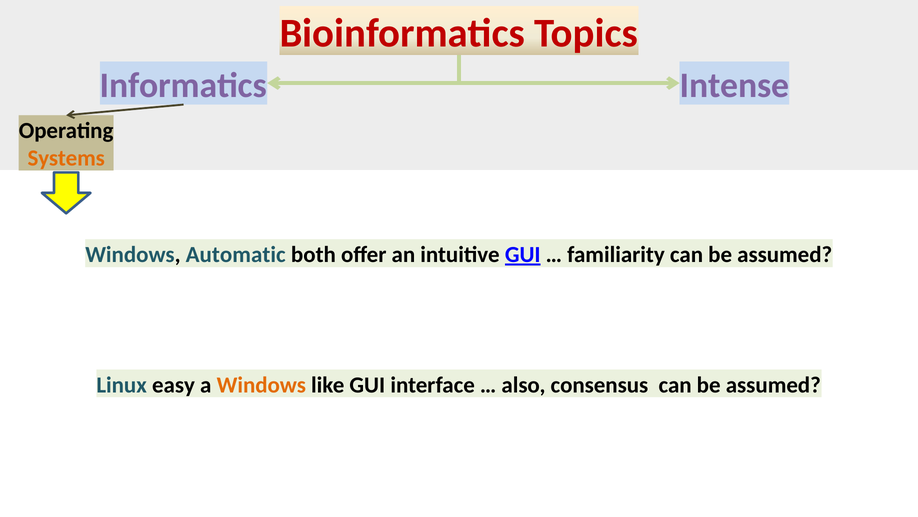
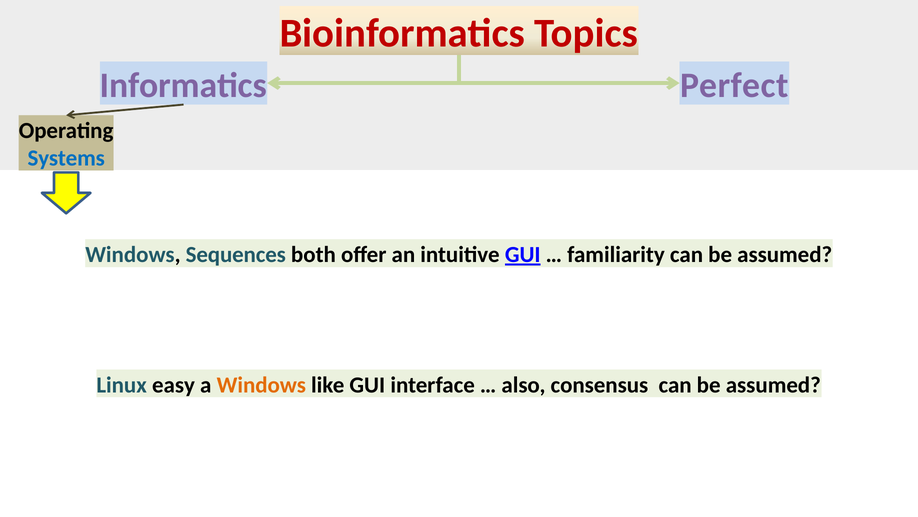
Intense: Intense -> Perfect
Systems colour: orange -> blue
Automatic: Automatic -> Sequences
